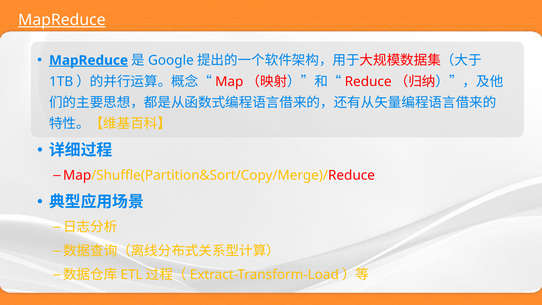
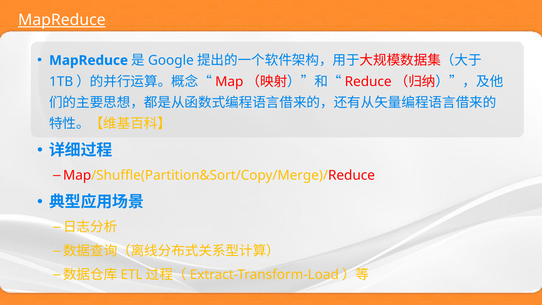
MapReduce at (89, 60) underline: present -> none
